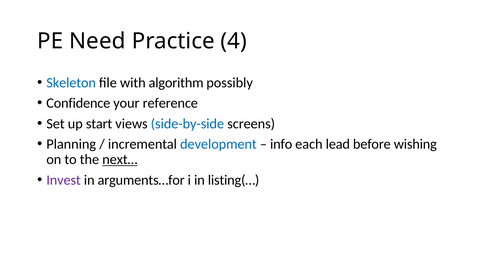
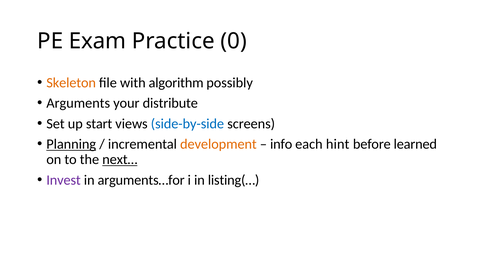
Need: Need -> Exam
4: 4 -> 0
Skeleton colour: blue -> orange
Confidence: Confidence -> Arguments
reference: reference -> distribute
Planning underline: none -> present
development colour: blue -> orange
lead: lead -> hint
wishing: wishing -> learned
